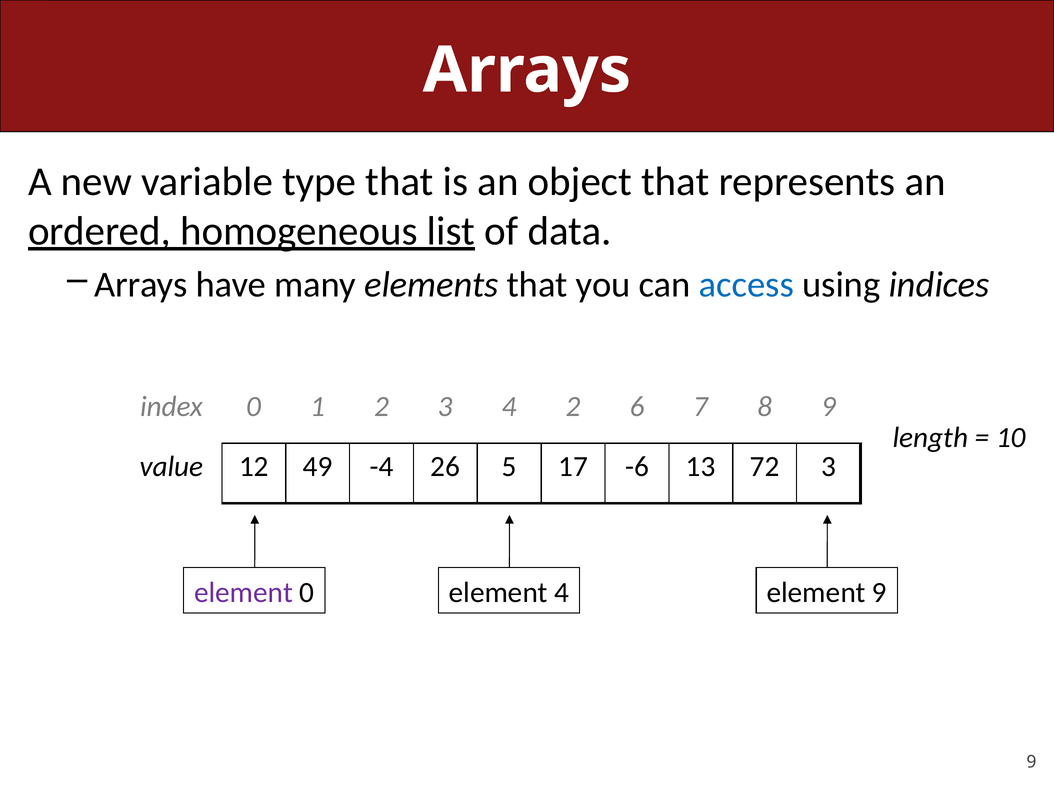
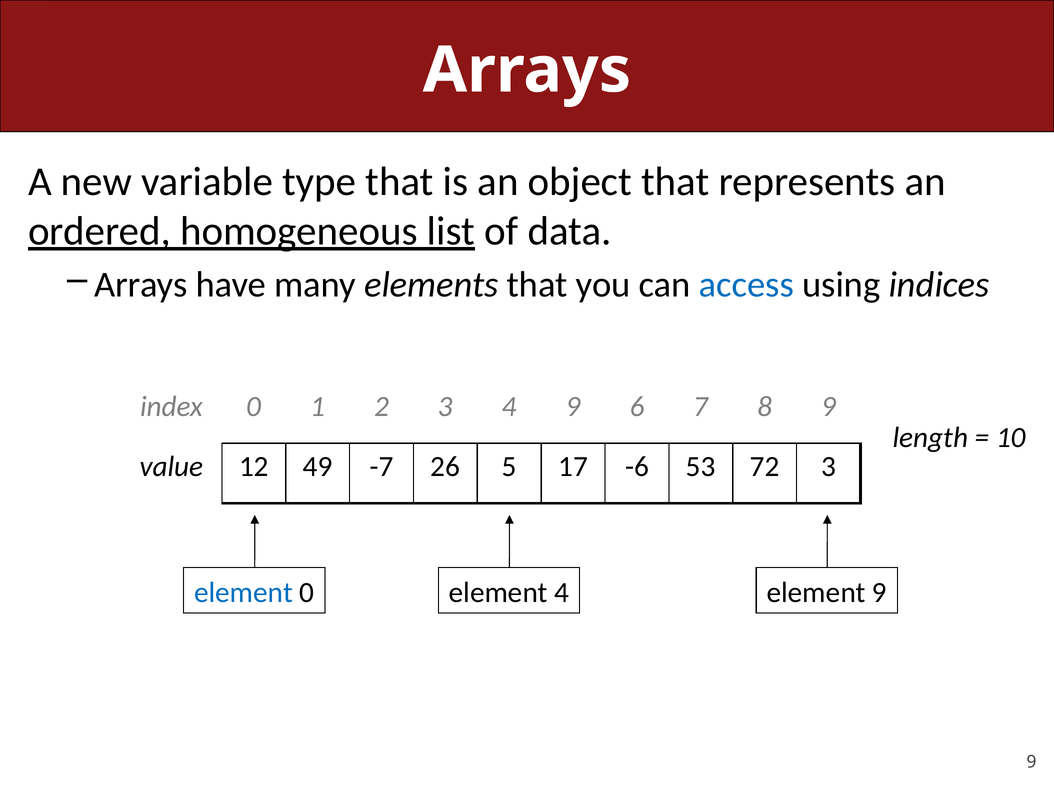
4 2: 2 -> 9
-4: -4 -> -7
13: 13 -> 53
element at (243, 593) colour: purple -> blue
